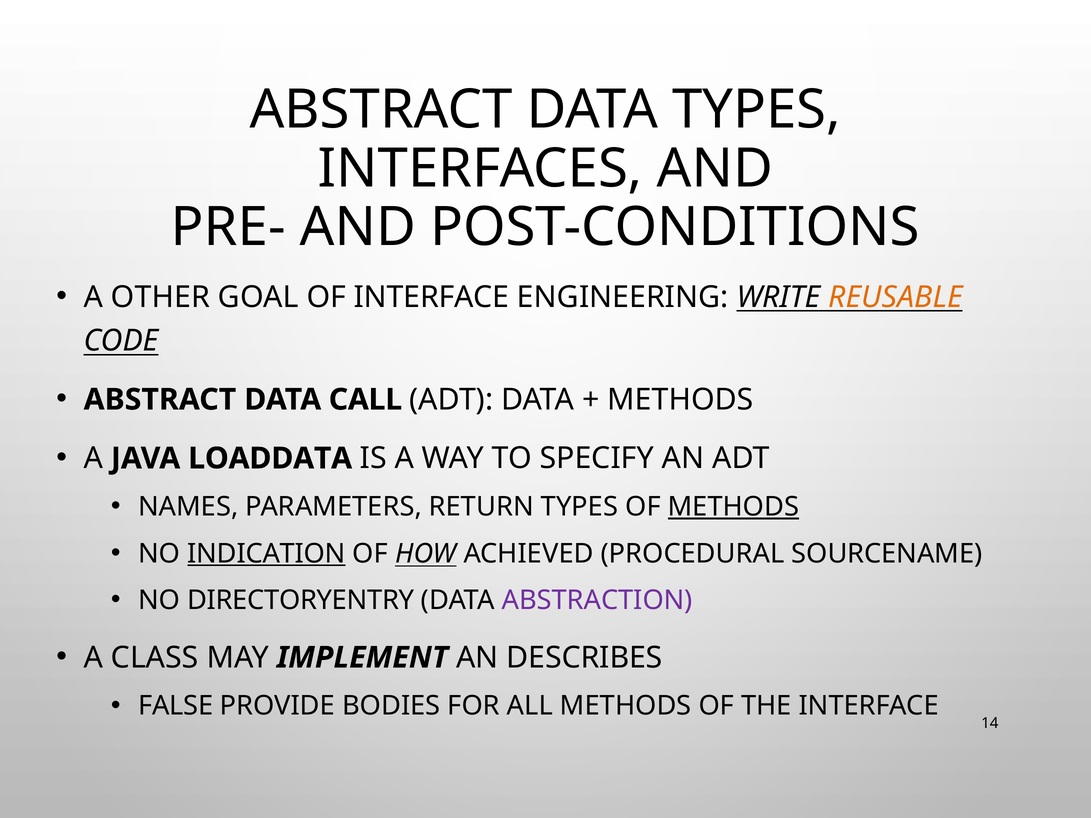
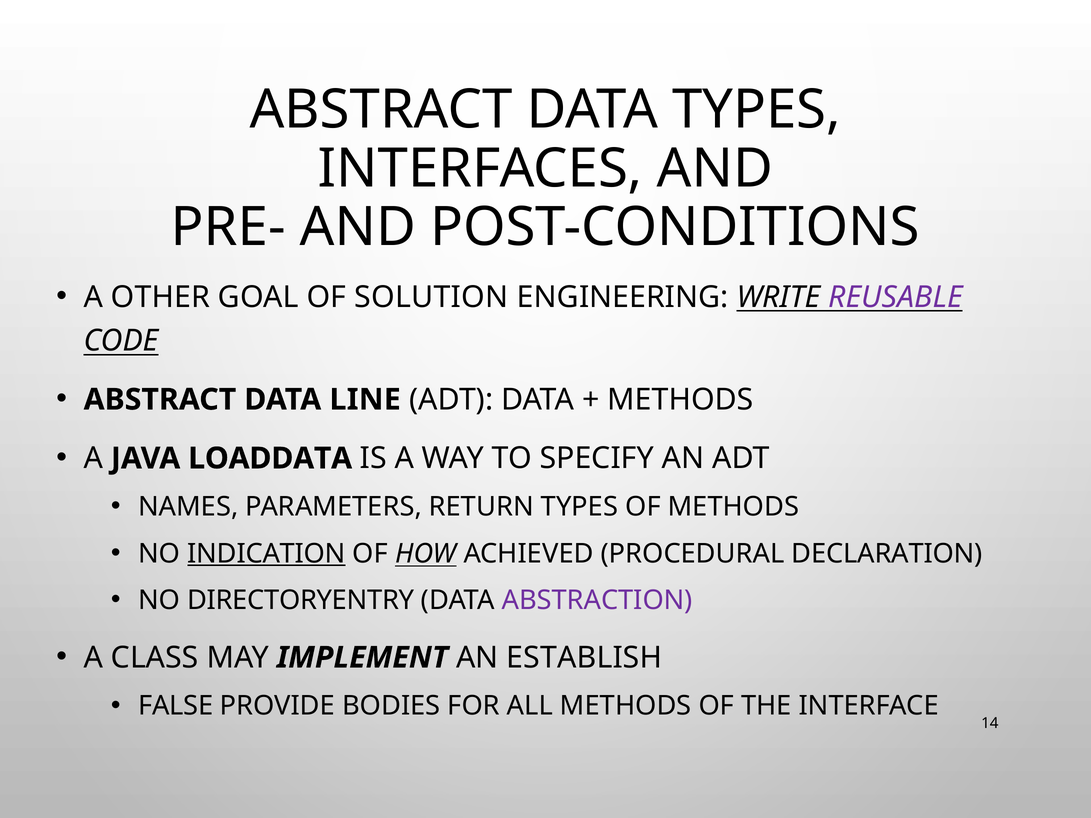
OF INTERFACE: INTERFACE -> SOLUTION
REUSABLE colour: orange -> purple
CALL: CALL -> LINE
METHODS at (733, 507) underline: present -> none
SOURCENAME: SOURCENAME -> DECLARATION
DESCRIBES: DESCRIBES -> ESTABLISH
